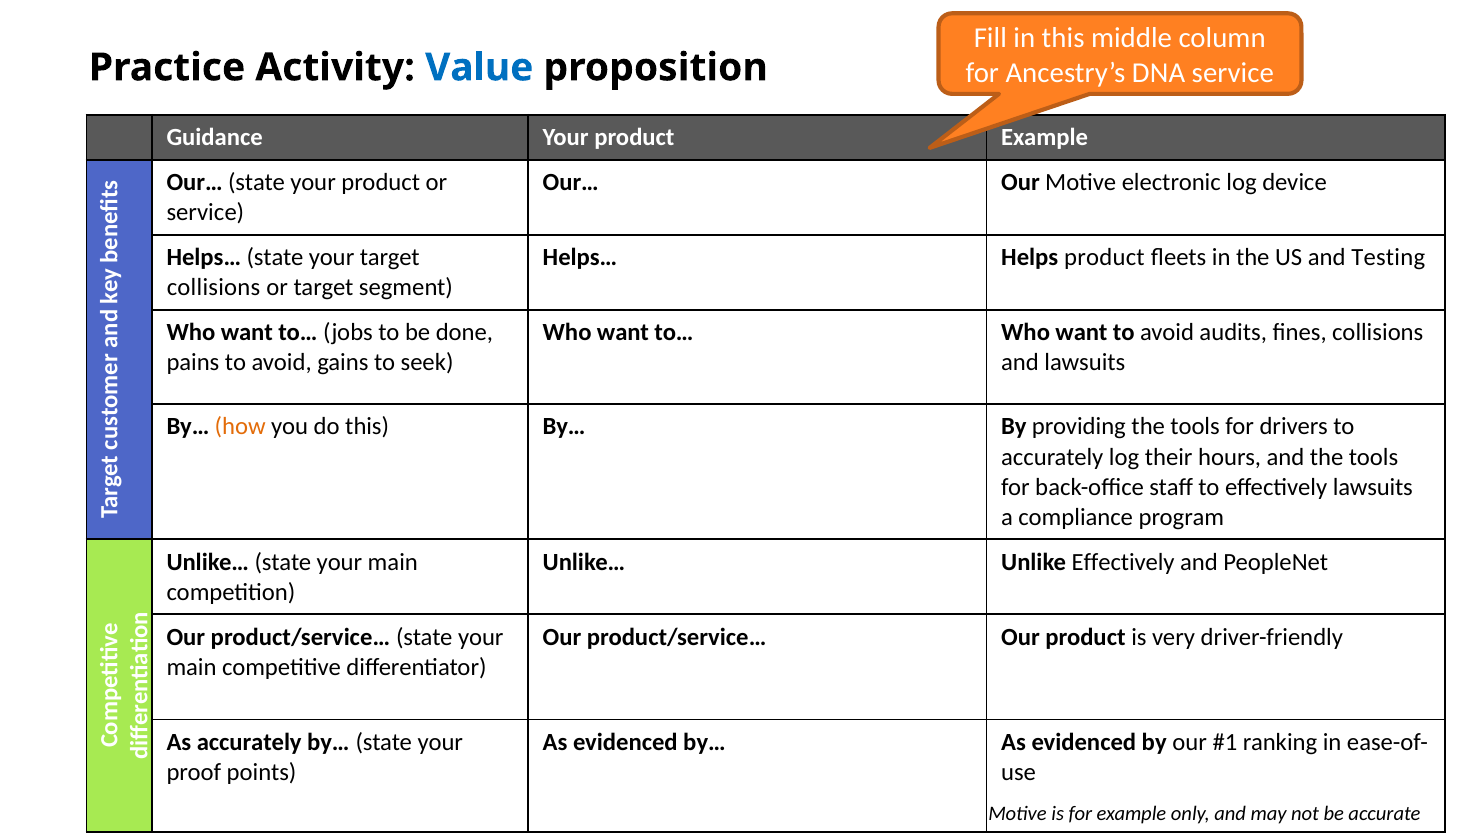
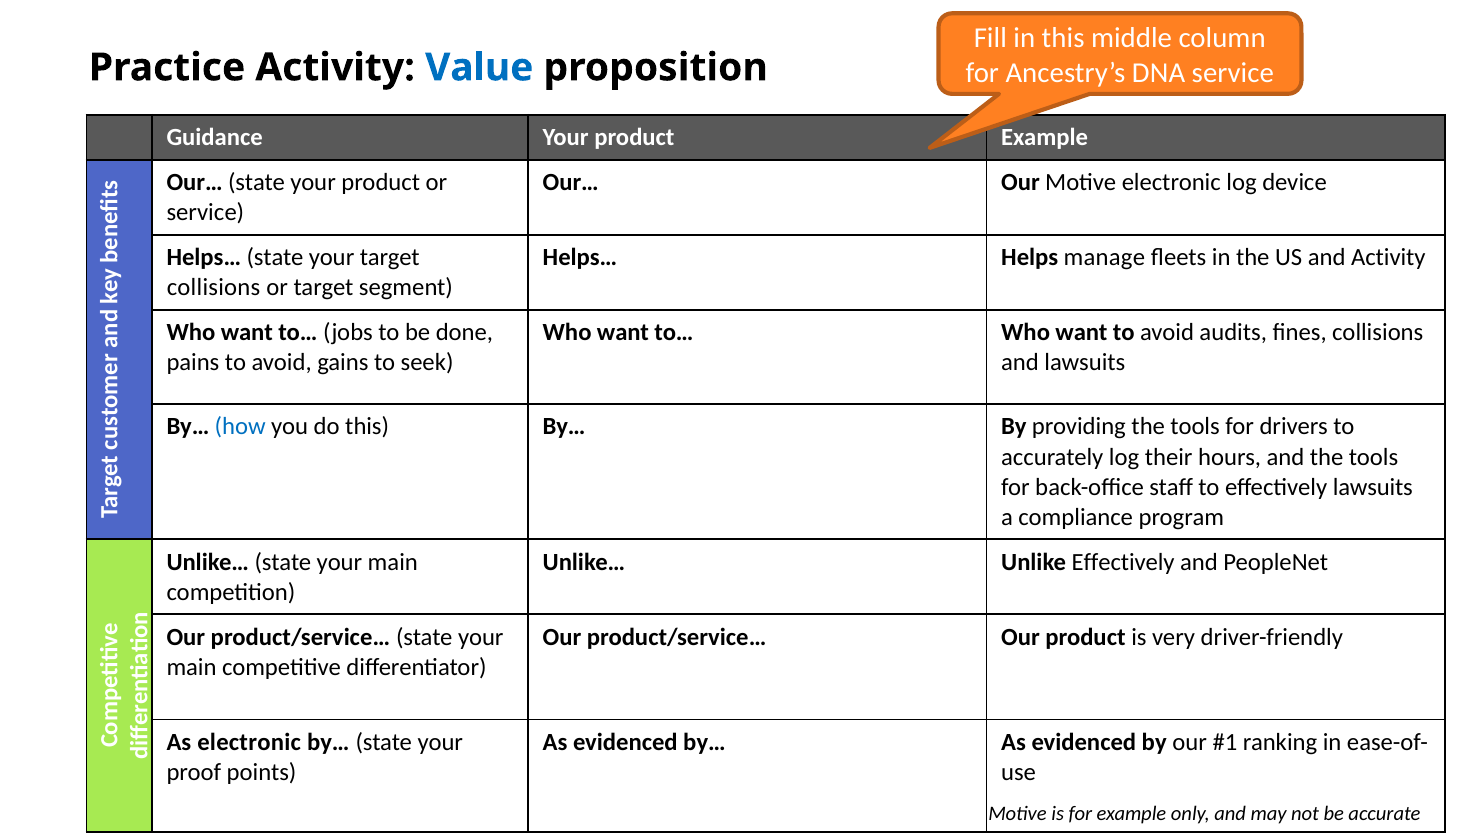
Helps product: product -> manage
and Testing: Testing -> Activity
how colour: orange -> blue
As accurately: accurately -> electronic
